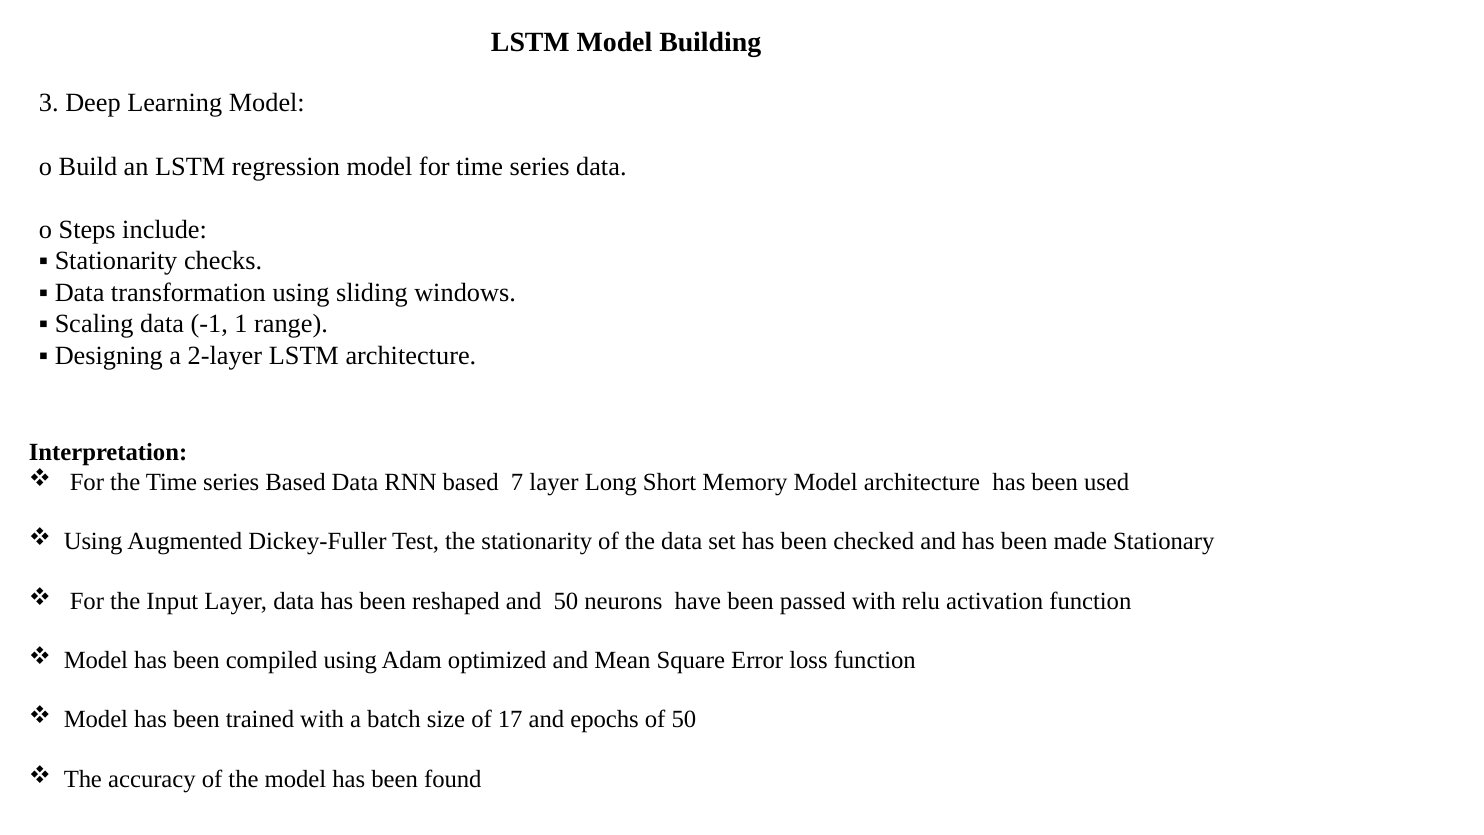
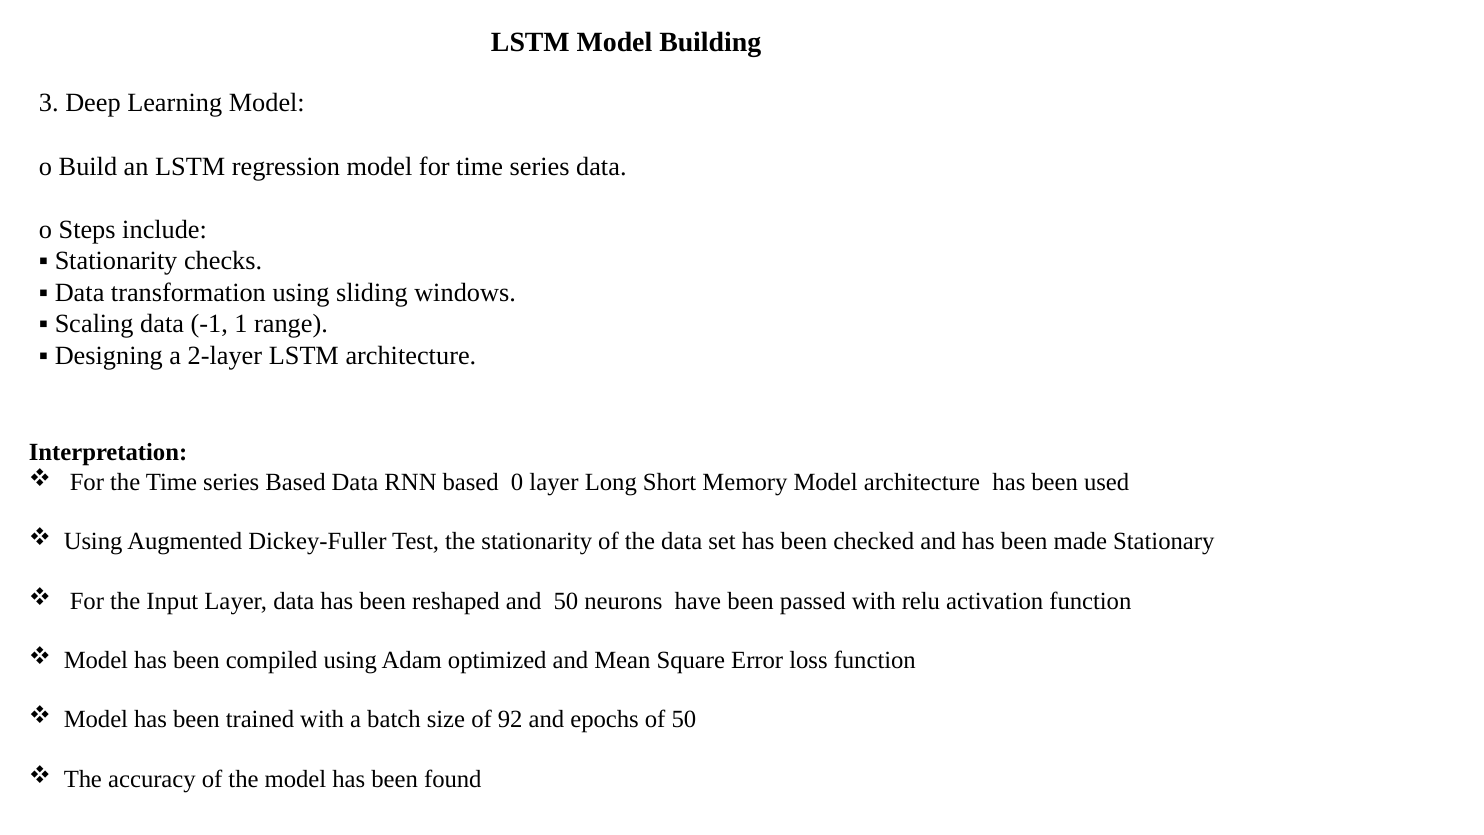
7: 7 -> 0
17: 17 -> 92
